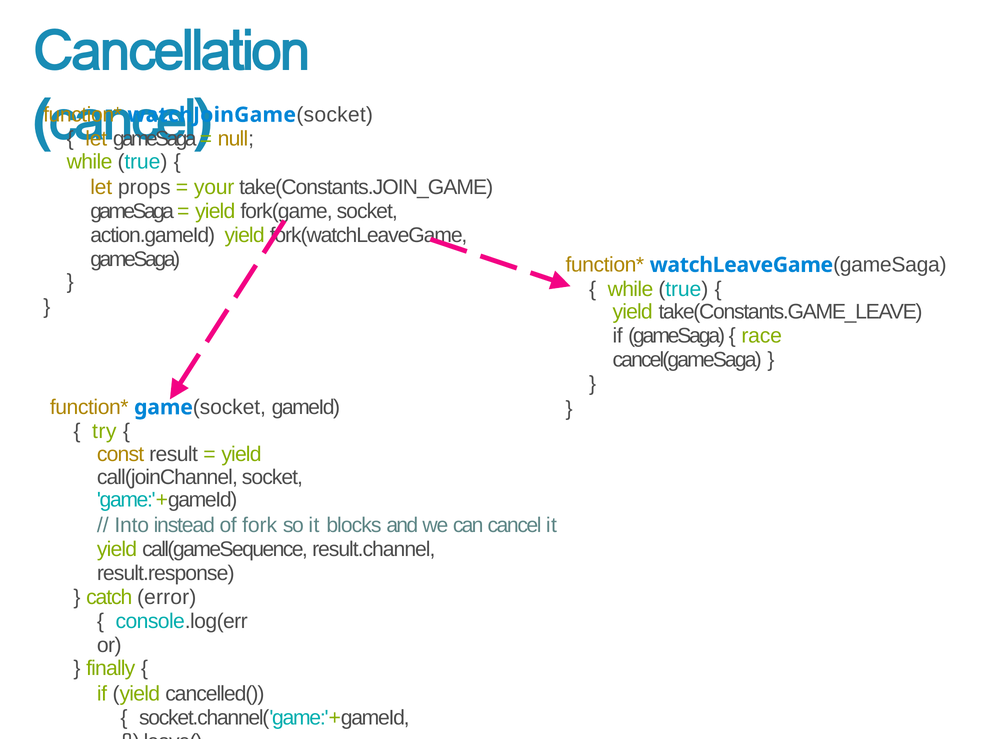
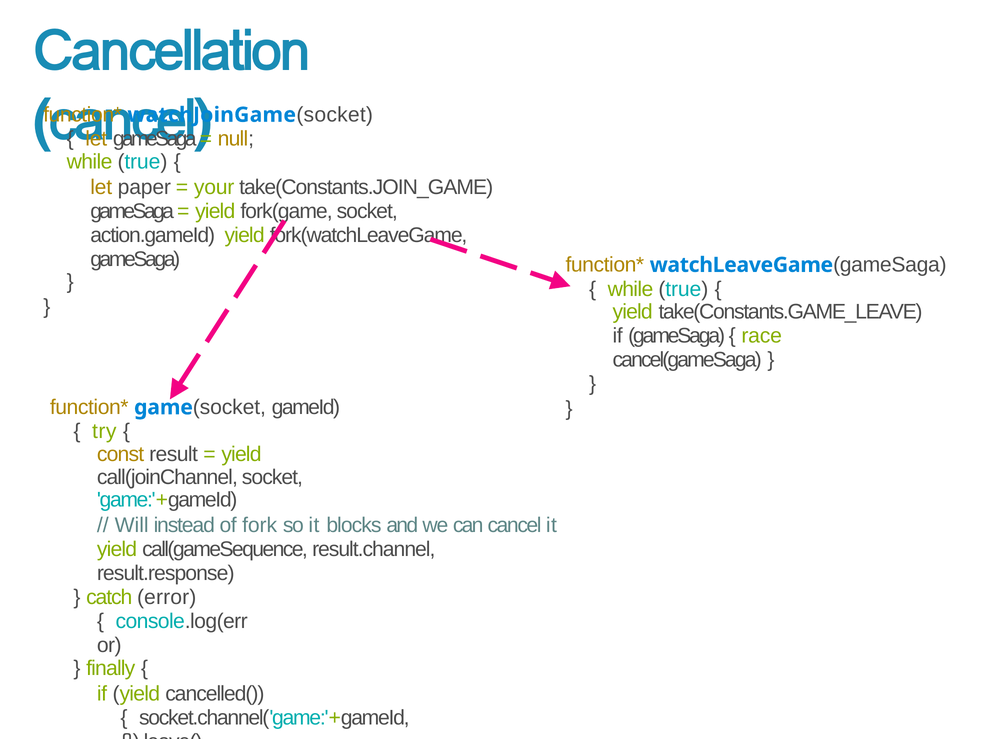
props: props -> paper
Into: Into -> Will
